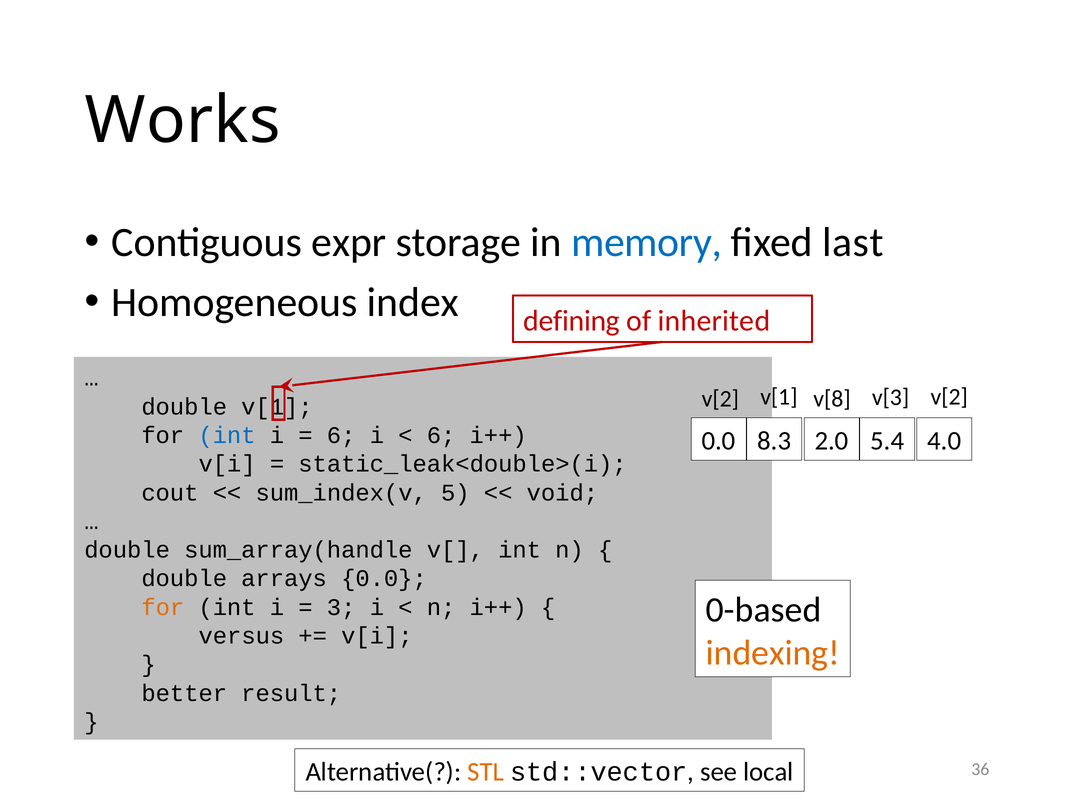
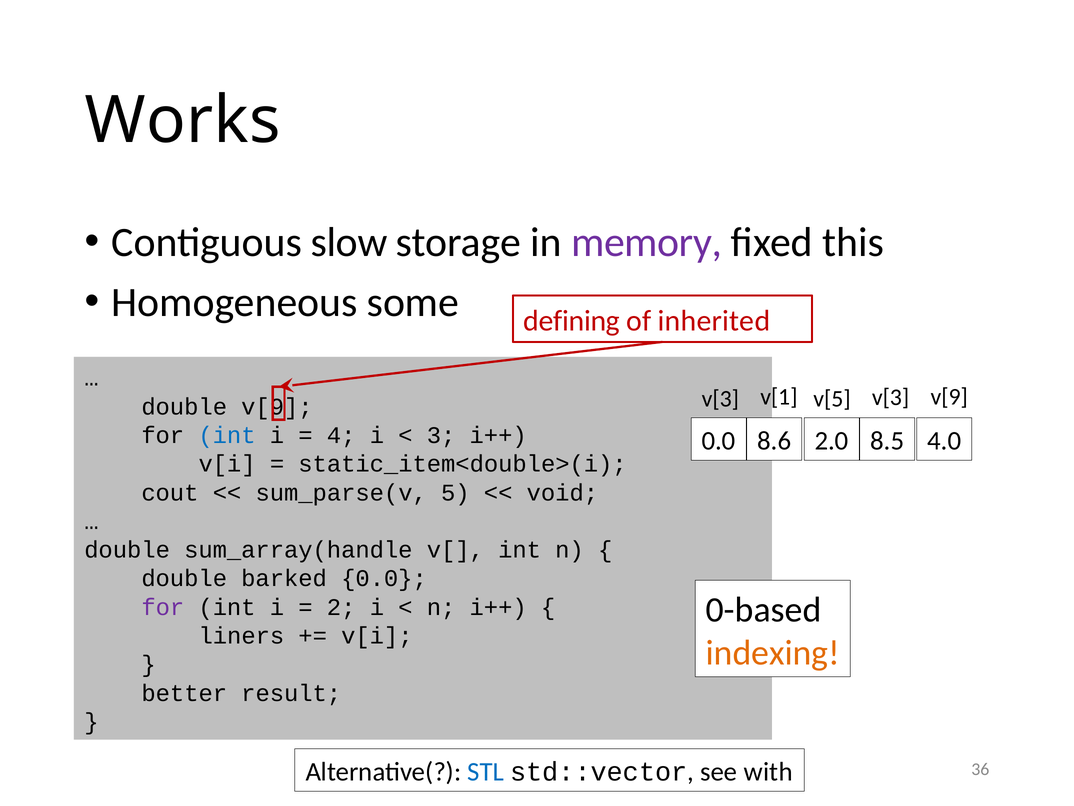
expr: expr -> slow
memory colour: blue -> purple
last: last -> this
index: index -> some
v[2 at (720, 399): v[2 -> v[3
v[8: v[8 -> v[5
v[3 v[2: v[2 -> v[9
double v[1: v[1 -> v[9
6 at (341, 435): 6 -> 4
6 at (441, 435): 6 -> 3
8.3: 8.3 -> 8.6
5.4: 5.4 -> 8.5
static_leak<double>(i: static_leak<double>(i -> static_item<double>(i
sum_index(v: sum_index(v -> sum_parse(v
arrays: arrays -> barked
for at (163, 607) colour: orange -> purple
3: 3 -> 2
versus: versus -> liners
STL colour: orange -> blue
local: local -> with
